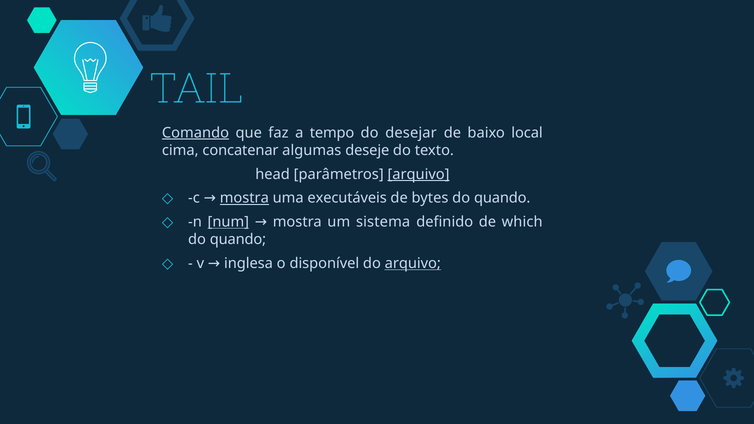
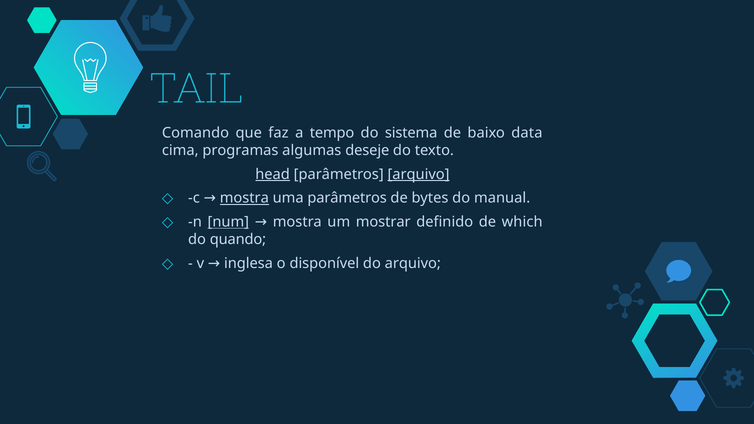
Comando underline: present -> none
desejar: desejar -> sistema
local: local -> data
concatenar: concatenar -> programas
head underline: none -> present
uma executáveis: executáveis -> parâmetros
bytes do quando: quando -> manual
sistema: sistema -> mostrar
arquivo at (413, 264) underline: present -> none
